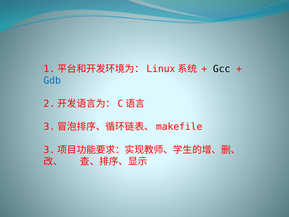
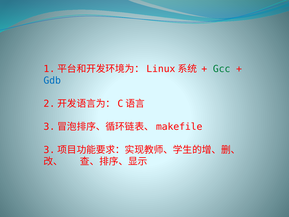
Gcc colour: black -> green
